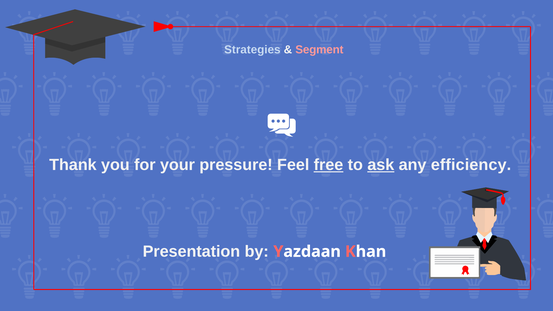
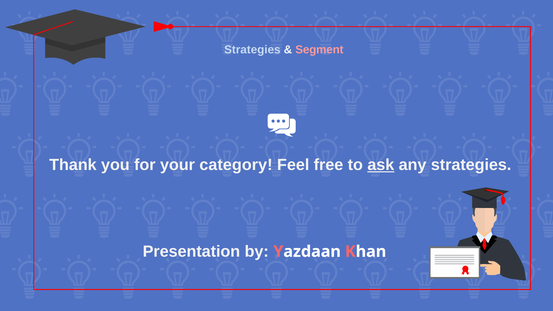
pressure: pressure -> category
free underline: present -> none
any efficiency: efficiency -> strategies
